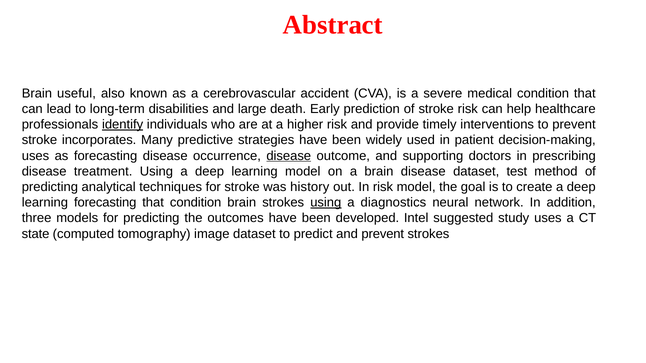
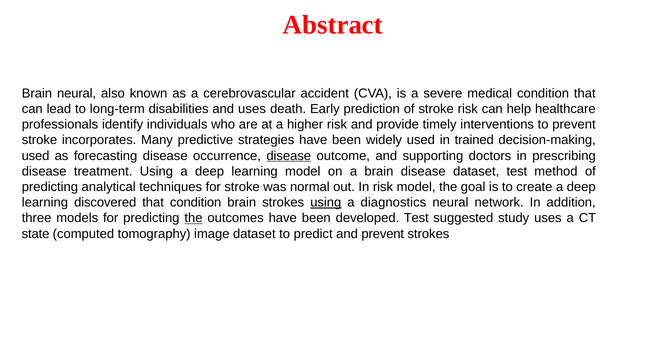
Brain useful: useful -> neural
and large: large -> uses
identify underline: present -> none
patient: patient -> trained
uses at (36, 156): uses -> used
history: history -> normal
learning forecasting: forecasting -> discovered
the at (193, 218) underline: none -> present
developed Intel: Intel -> Test
